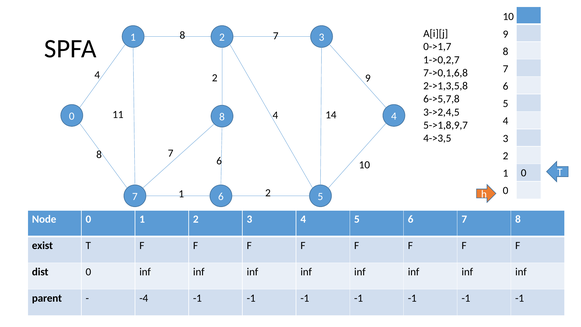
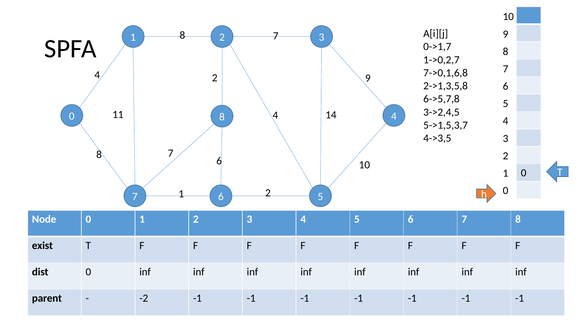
5->1,8,9,7: 5->1,8,9,7 -> 5->1,5,3,7
-4: -4 -> -2
